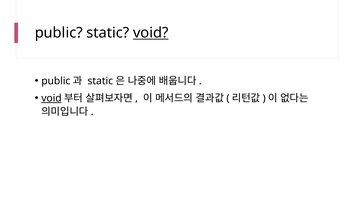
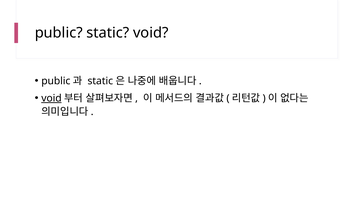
void at (151, 33) underline: present -> none
